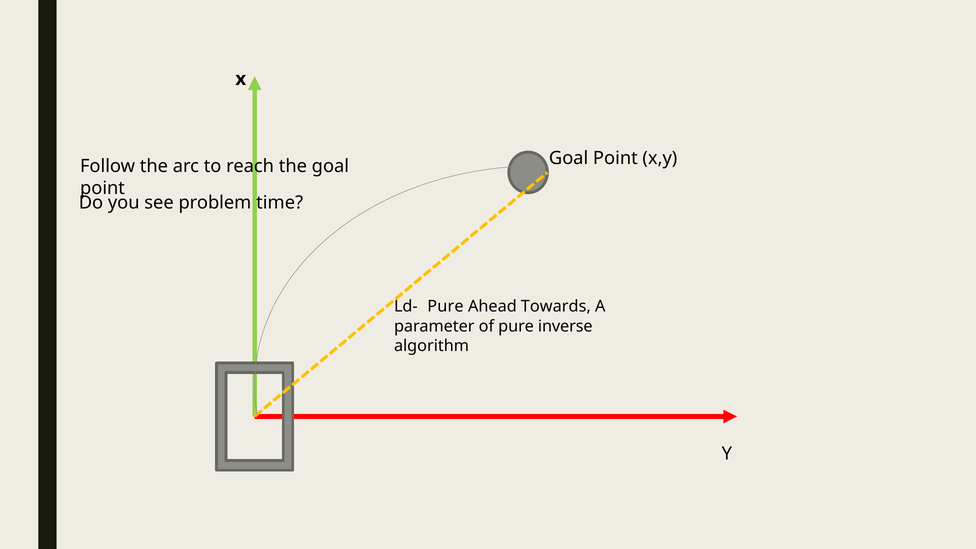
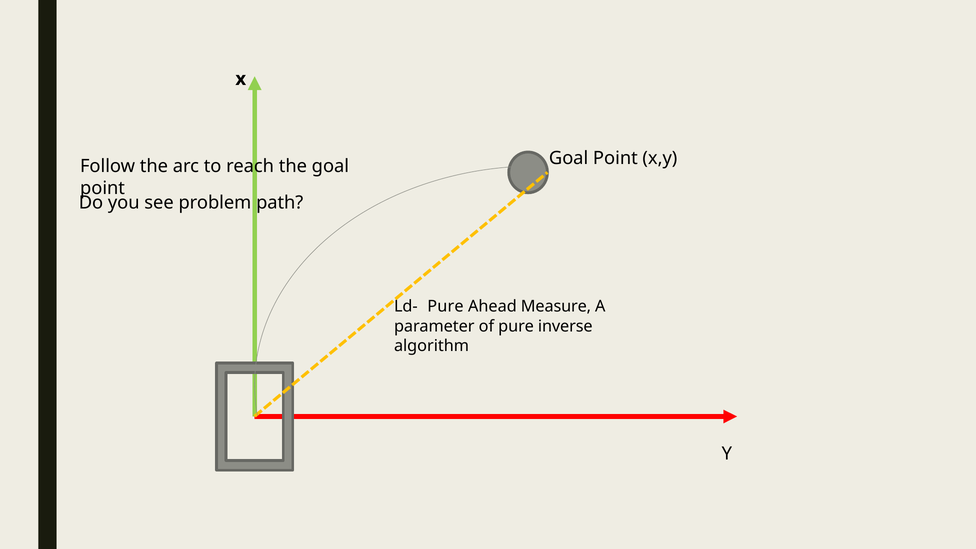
time: time -> path
Towards: Towards -> Measure
